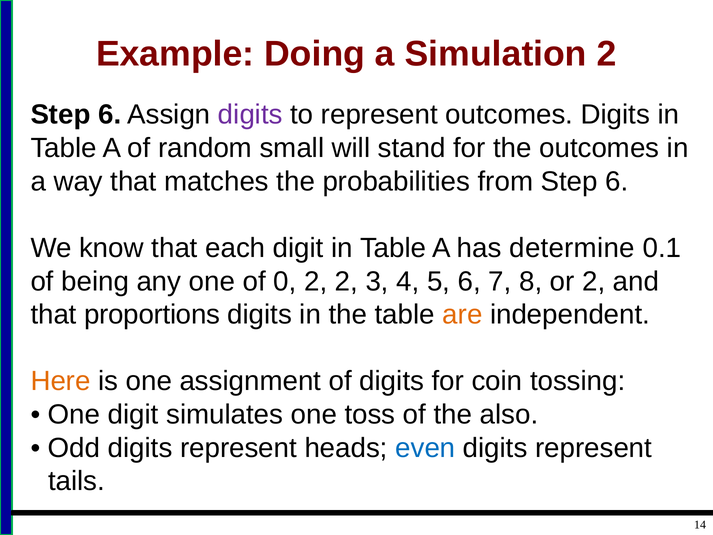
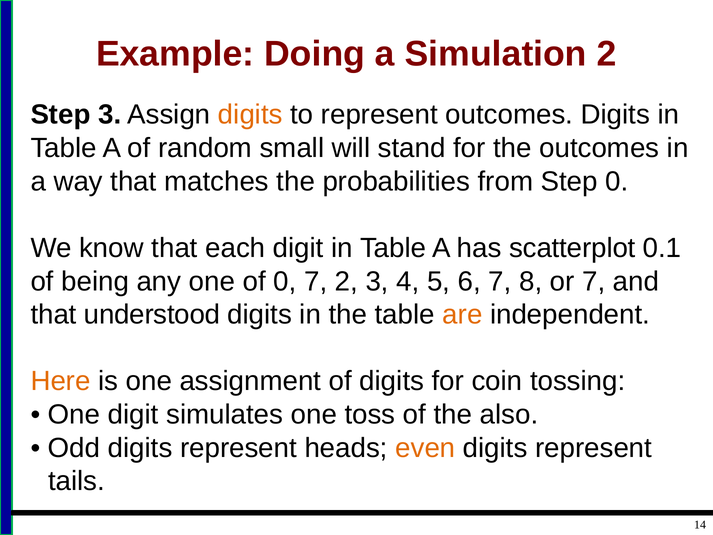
6 at (110, 115): 6 -> 3
digits at (250, 115) colour: purple -> orange
from Step 6: 6 -> 0
determine: determine -> scatterplot
0 2: 2 -> 7
or 2: 2 -> 7
proportions: proportions -> understood
even colour: blue -> orange
